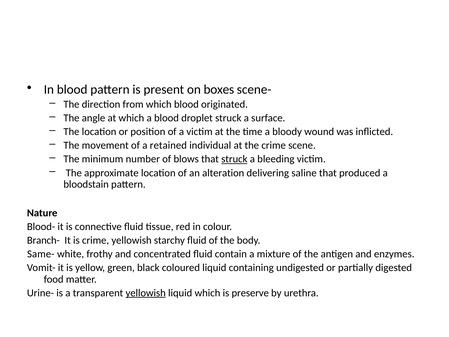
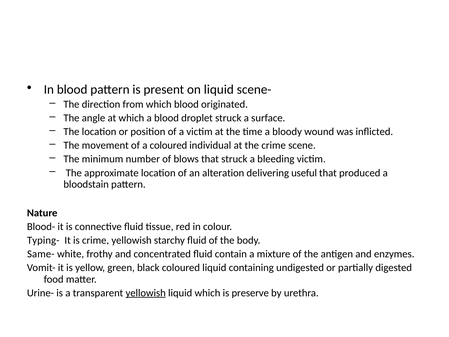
on boxes: boxes -> liquid
a retained: retained -> coloured
struck at (234, 159) underline: present -> none
saline: saline -> useful
Branch-: Branch- -> Typing-
